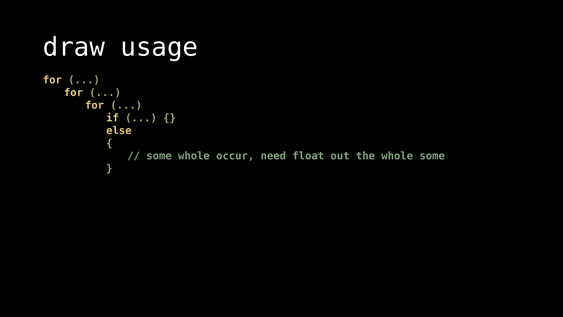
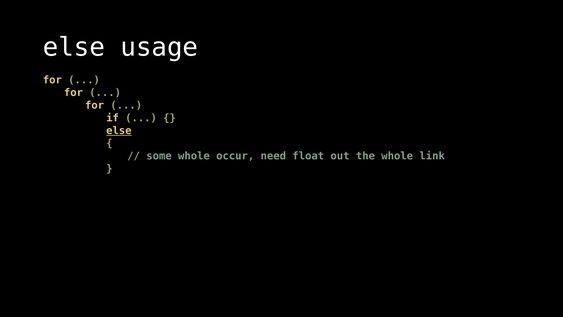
draw at (74, 47): draw -> else
else at (119, 131) underline: none -> present
whole some: some -> link
